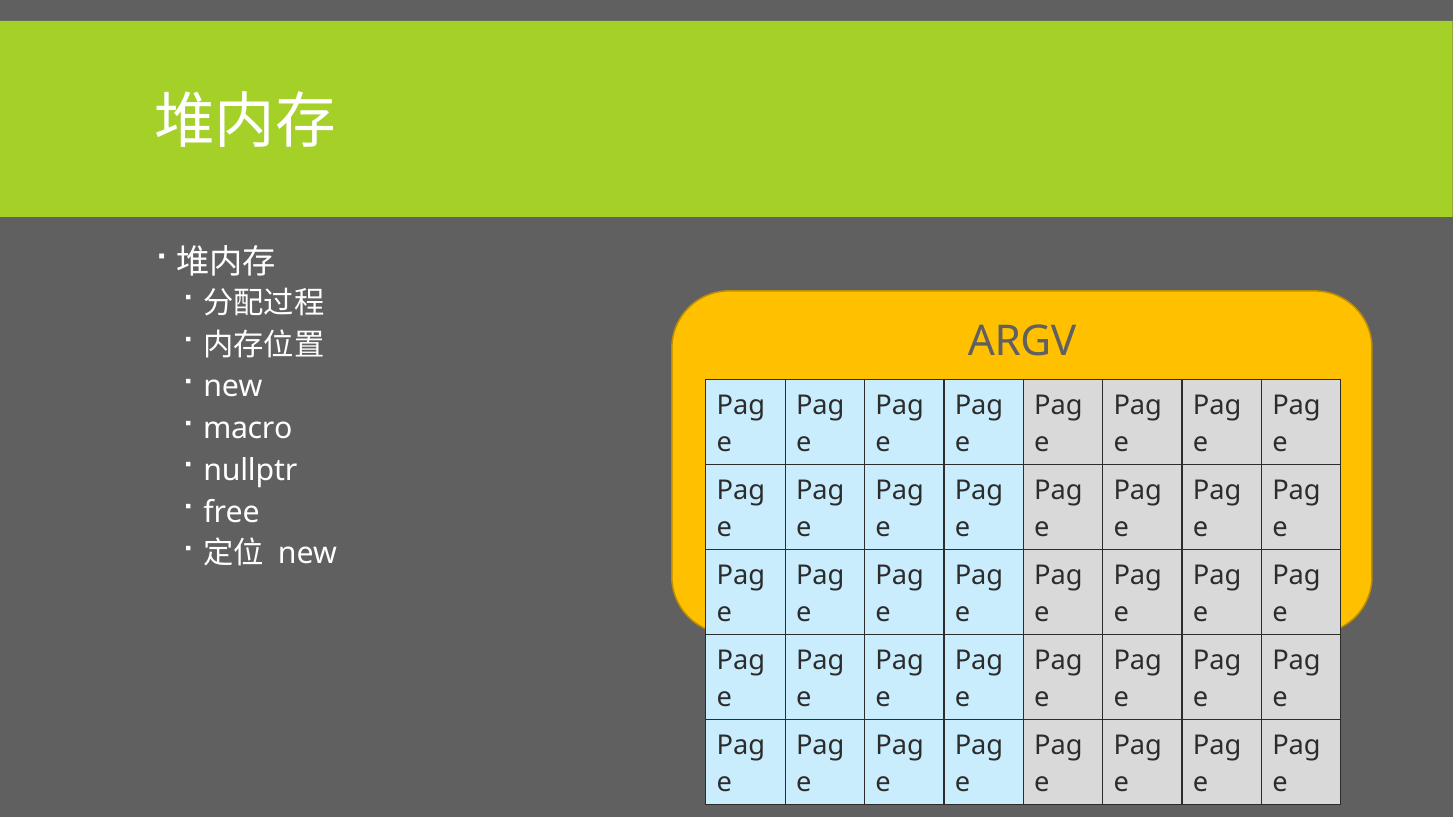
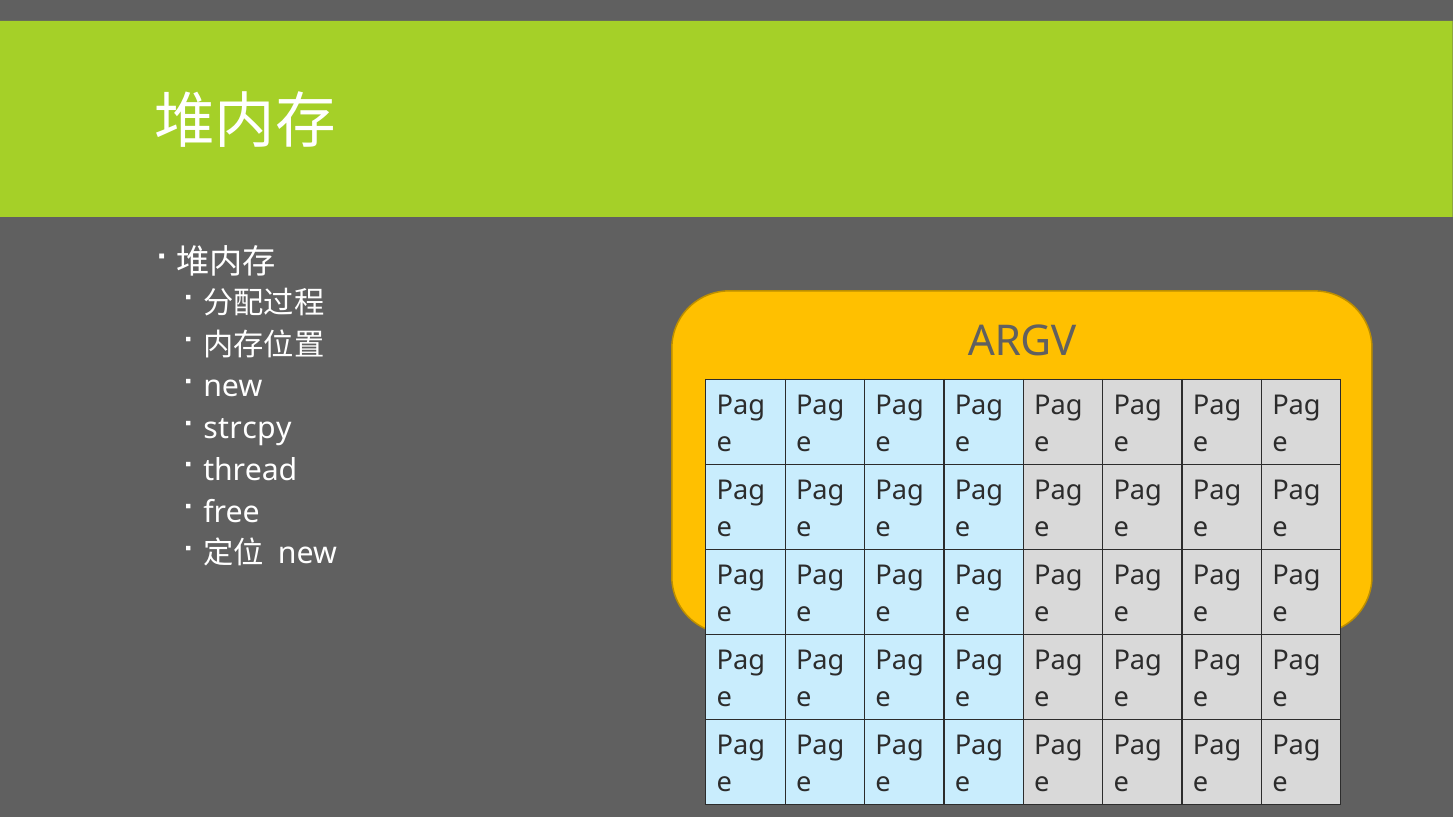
macro: macro -> strcpy
nullptr: nullptr -> thread
